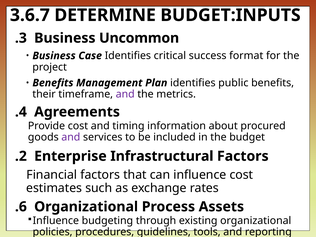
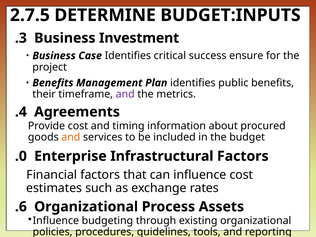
3.6.7: 3.6.7 -> 2.7.5
Uncommon: Uncommon -> Investment
format: format -> ensure
and at (71, 137) colour: purple -> orange
.2: .2 -> .0
